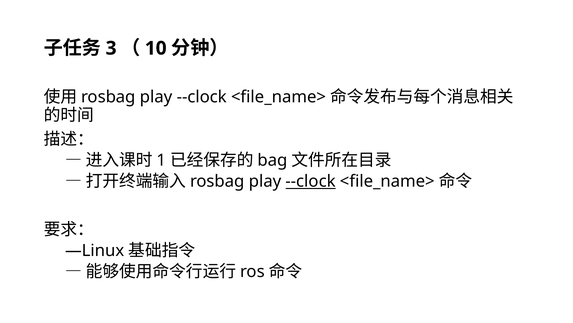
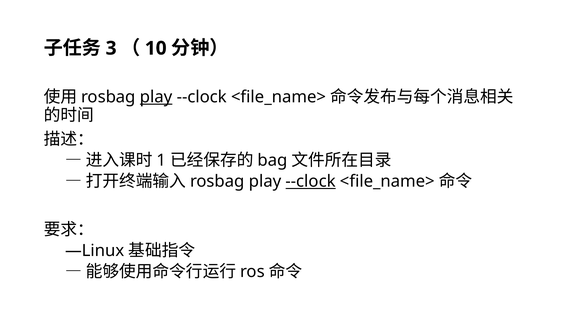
play at (156, 97) underline: none -> present
